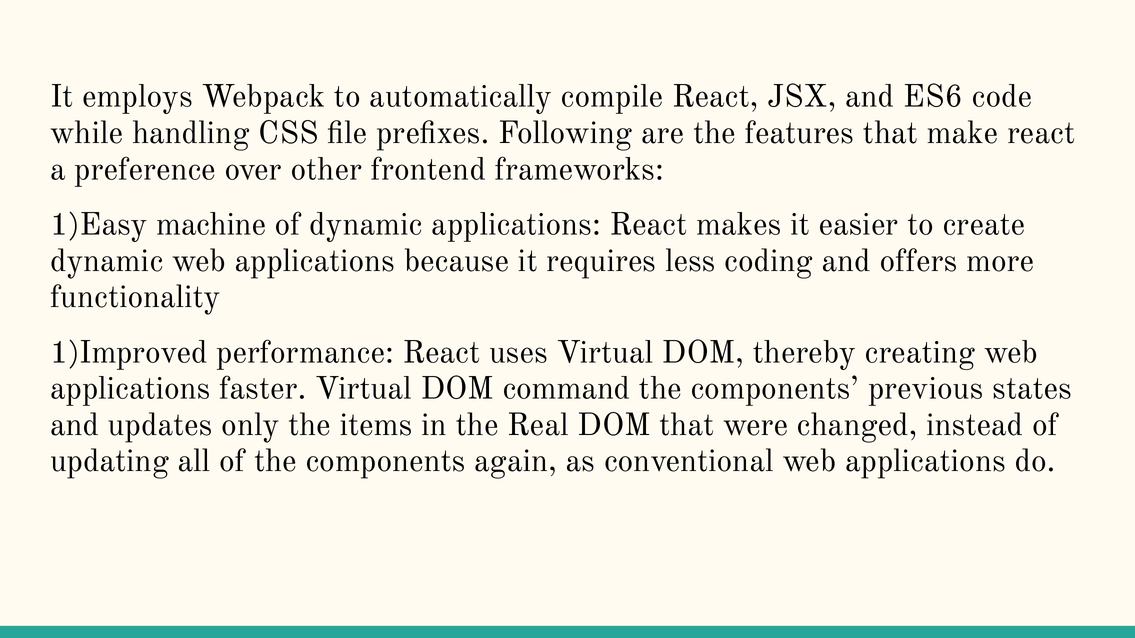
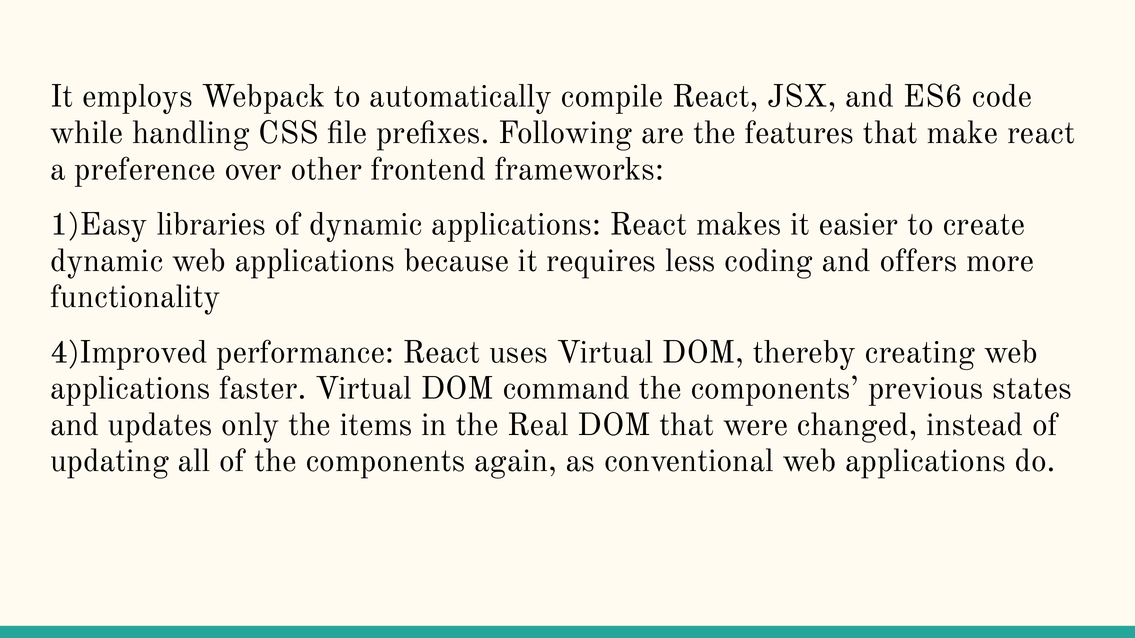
machine: machine -> libraries
1)Improved: 1)Improved -> 4)Improved
